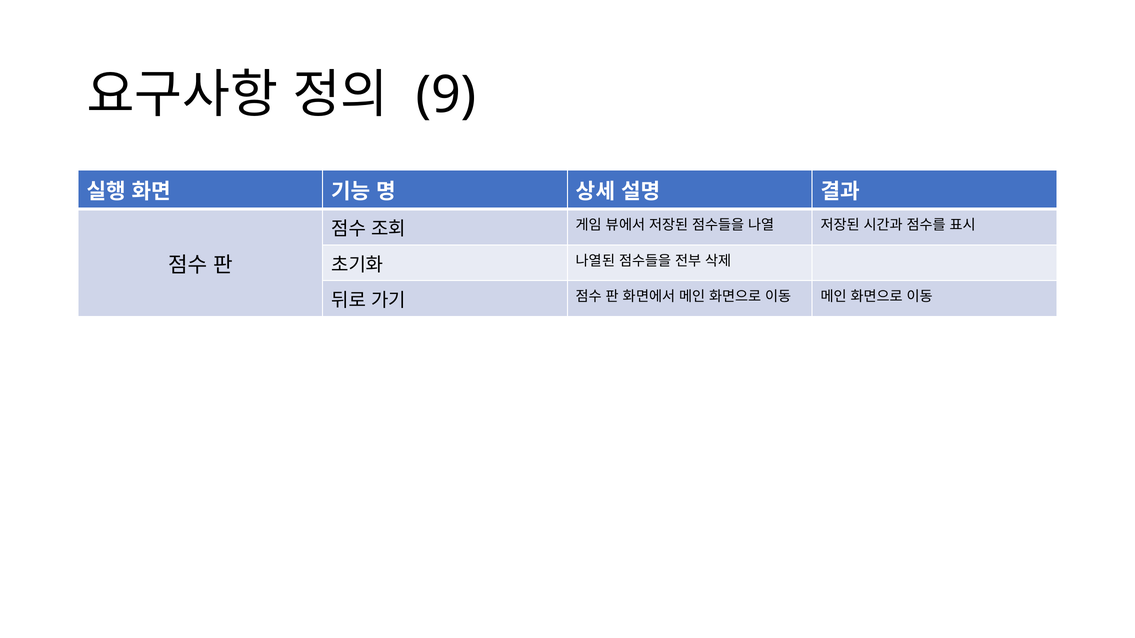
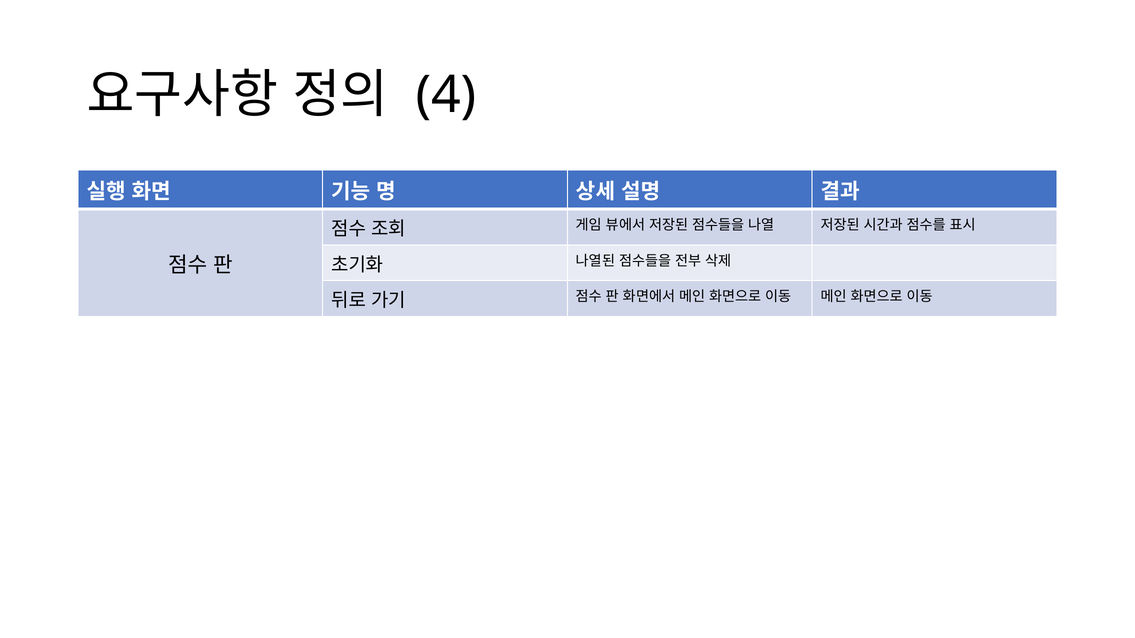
9: 9 -> 4
